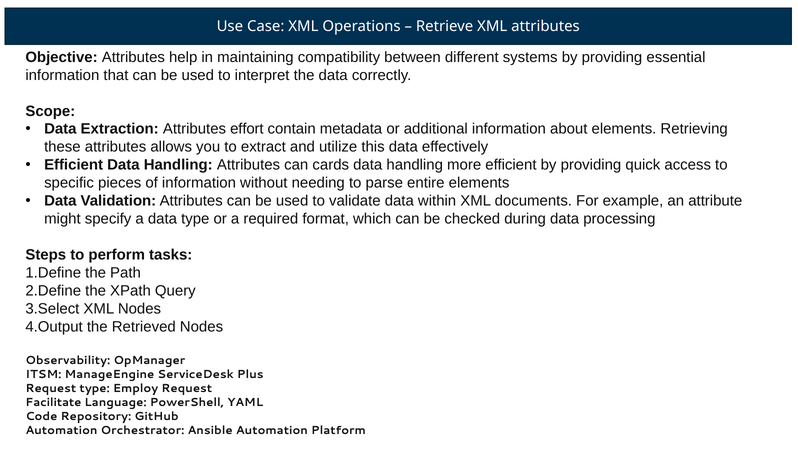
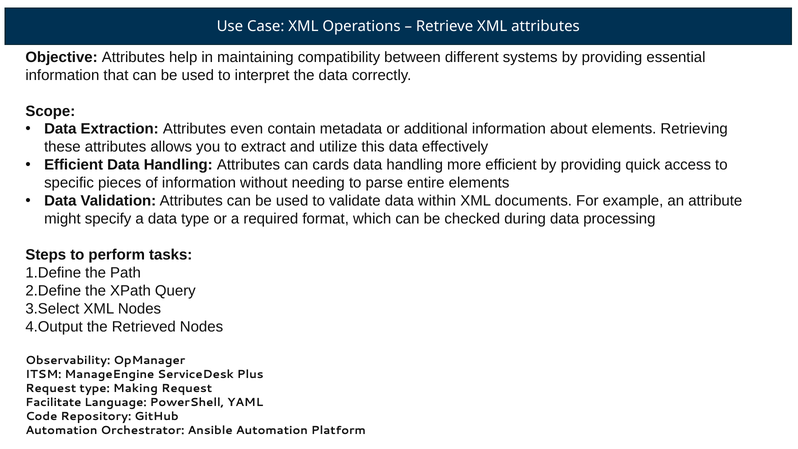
effort: effort -> even
Employ: Employ -> Making
